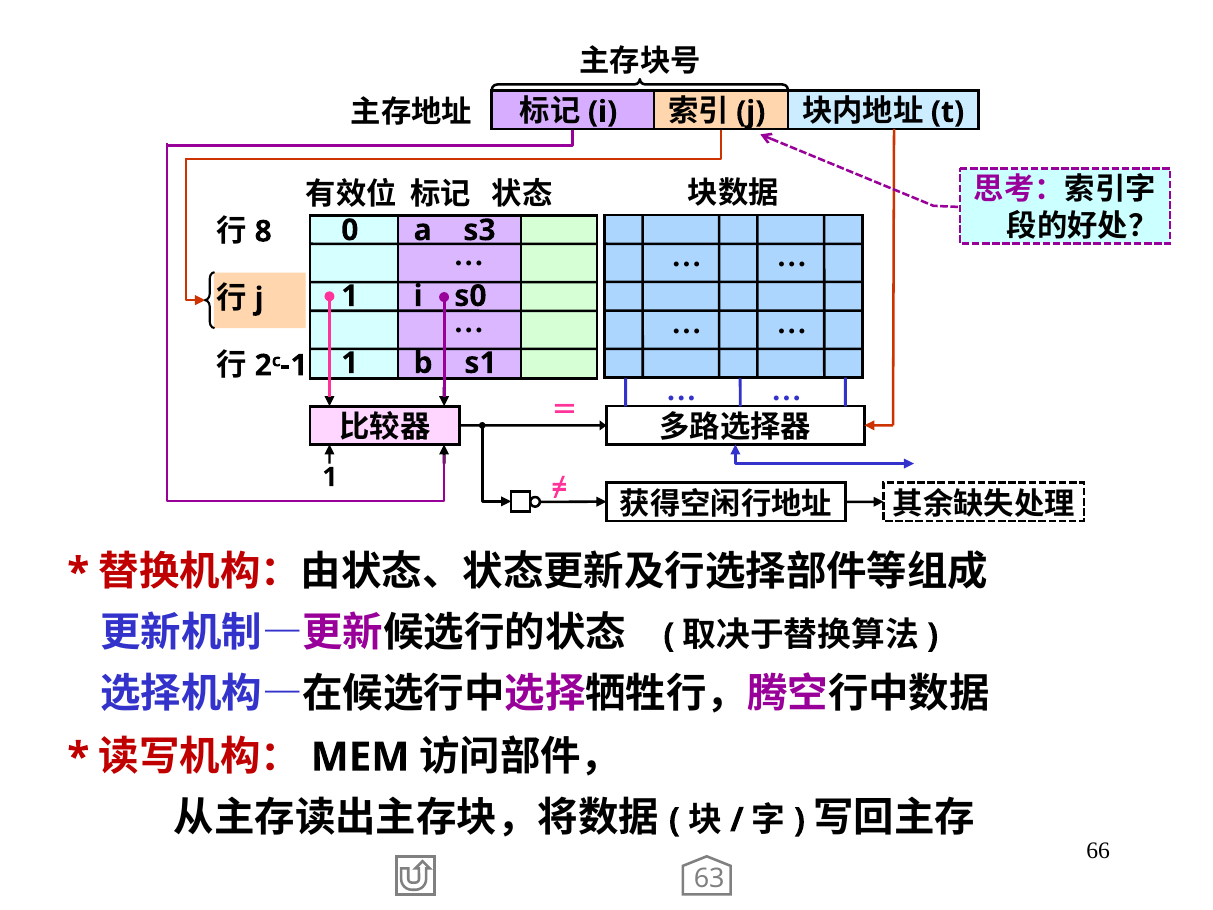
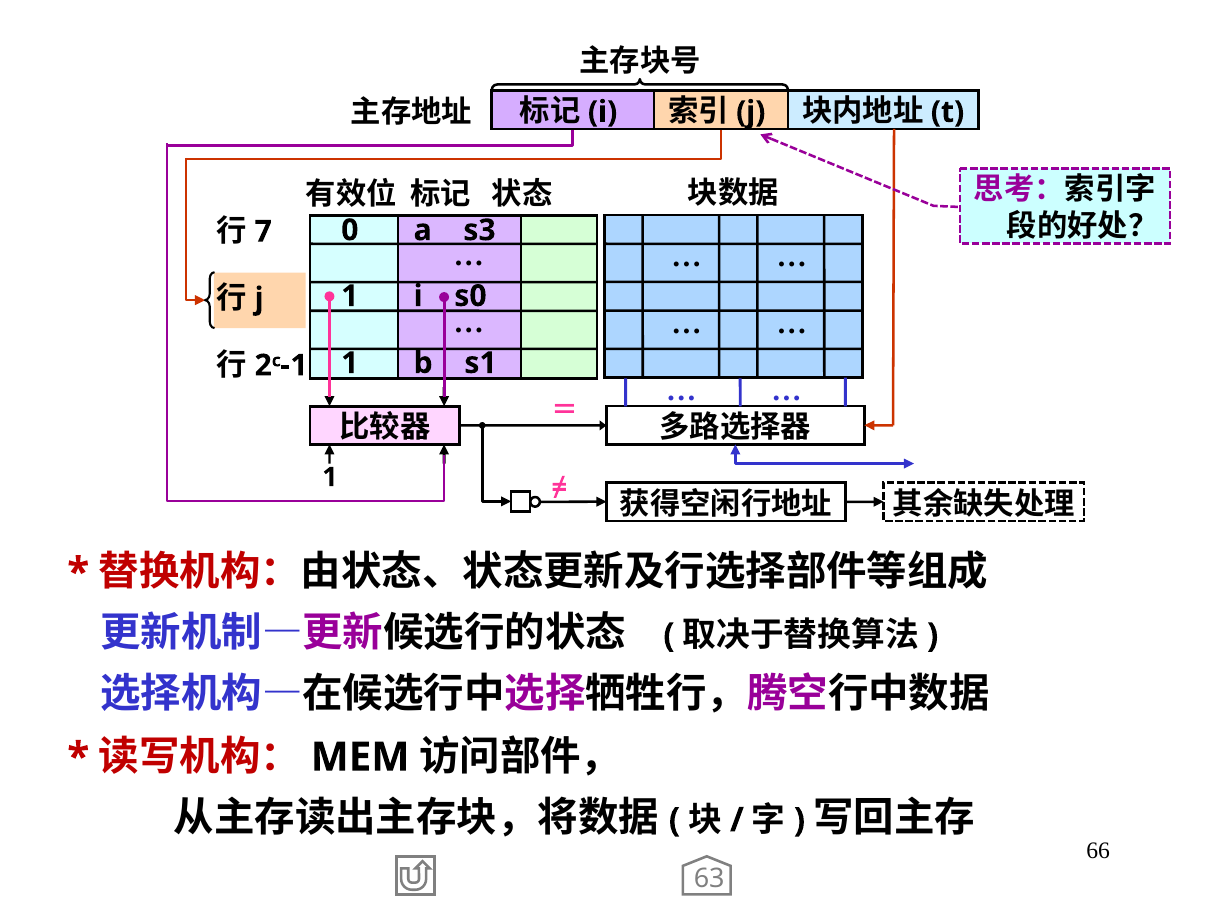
8: 8 -> 7
